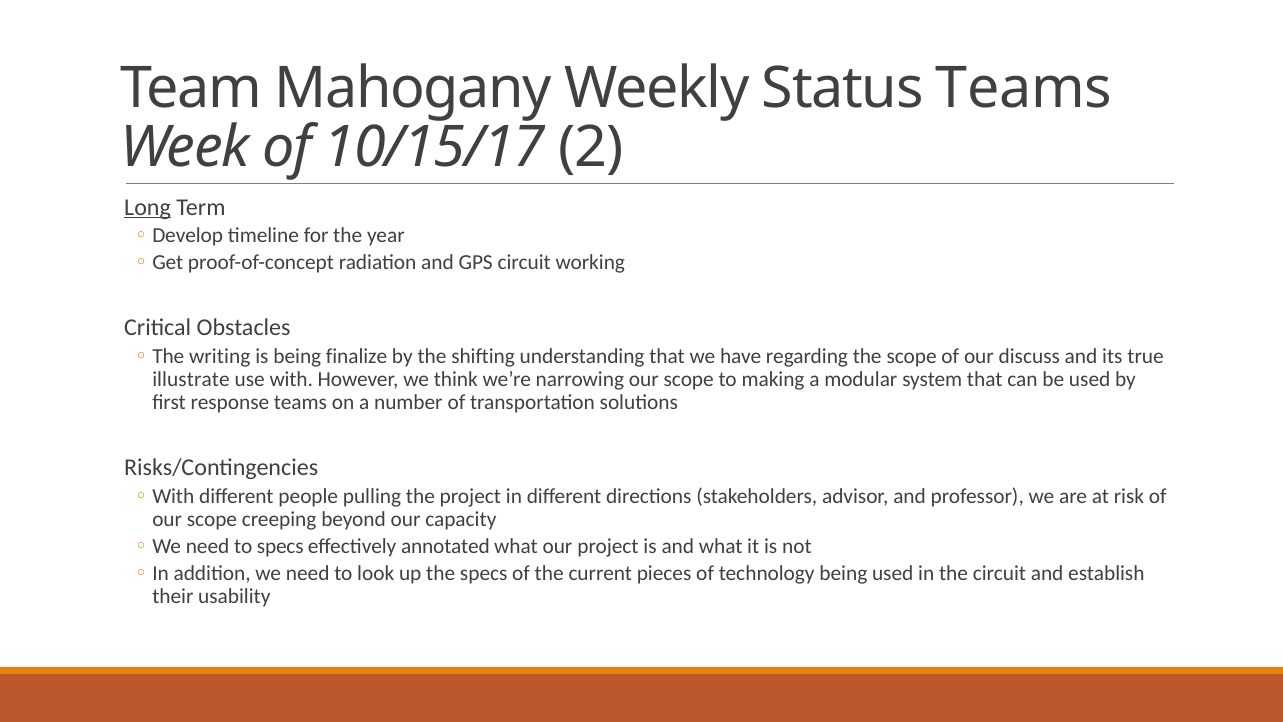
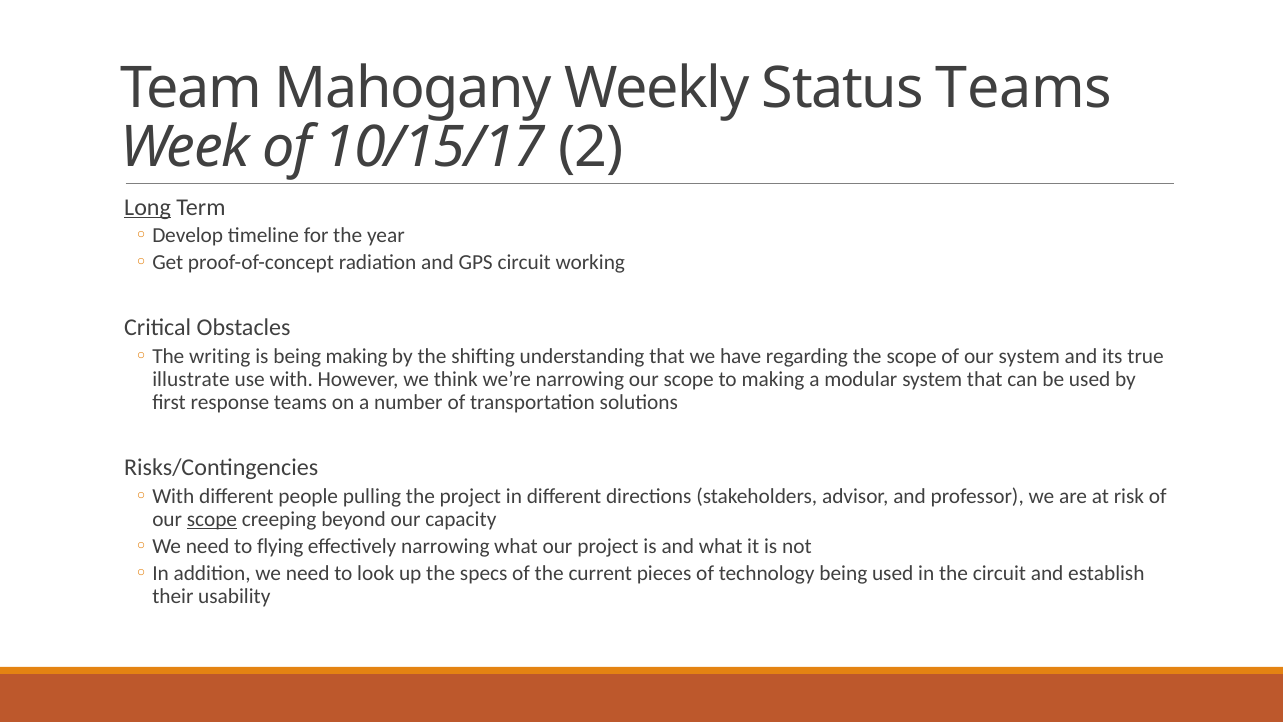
being finalize: finalize -> making
our discuss: discuss -> system
scope at (212, 519) underline: none -> present
to specs: specs -> flying
effectively annotated: annotated -> narrowing
